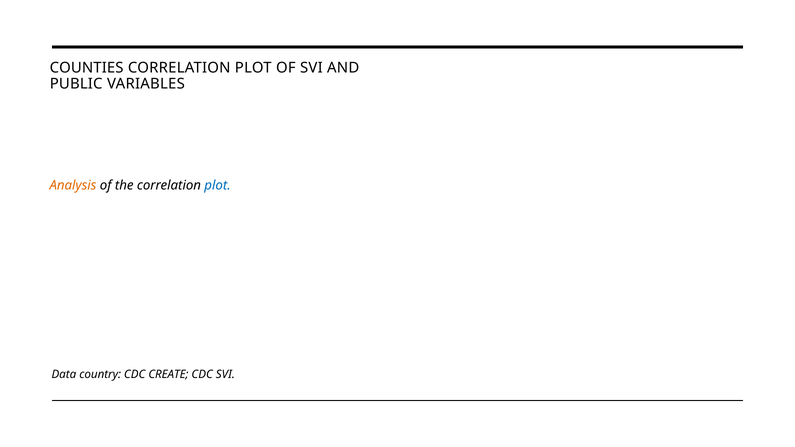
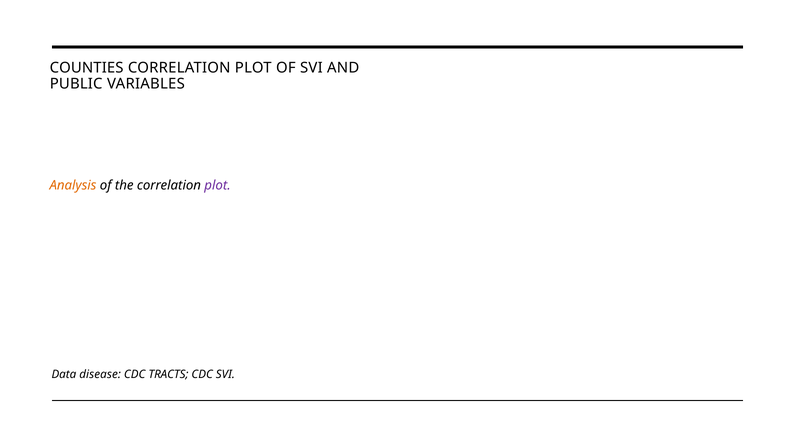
plot at (218, 185) colour: blue -> purple
country: country -> disease
CREATE: CREATE -> TRACTS
